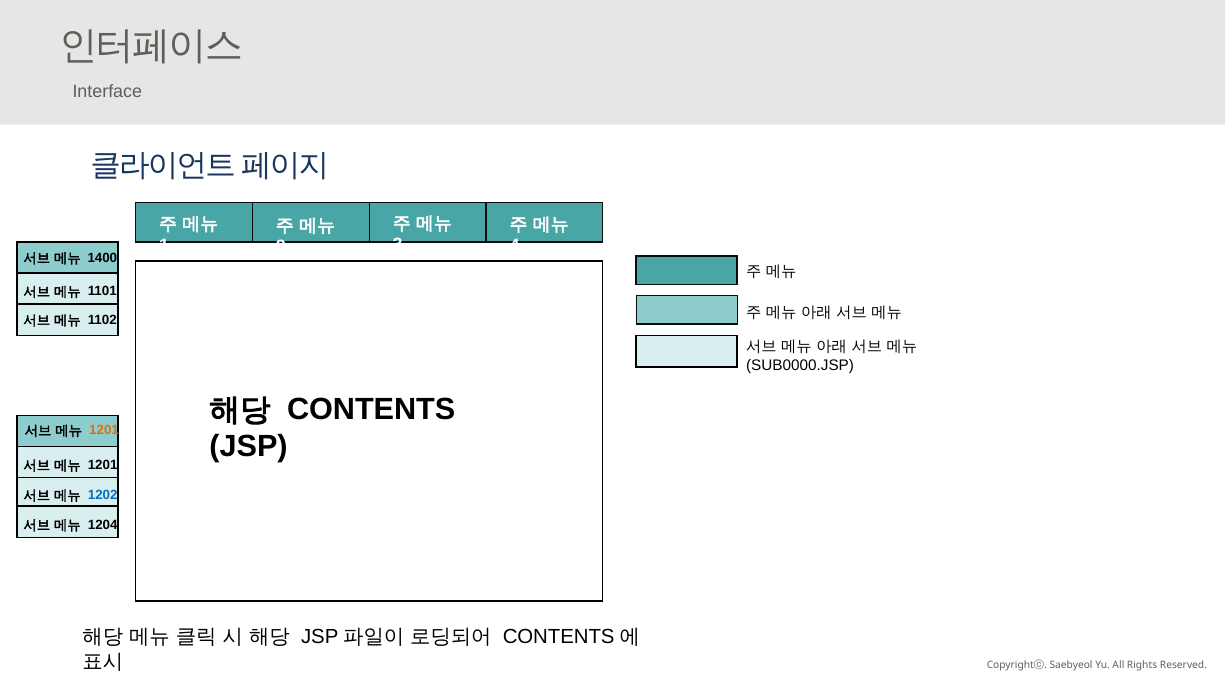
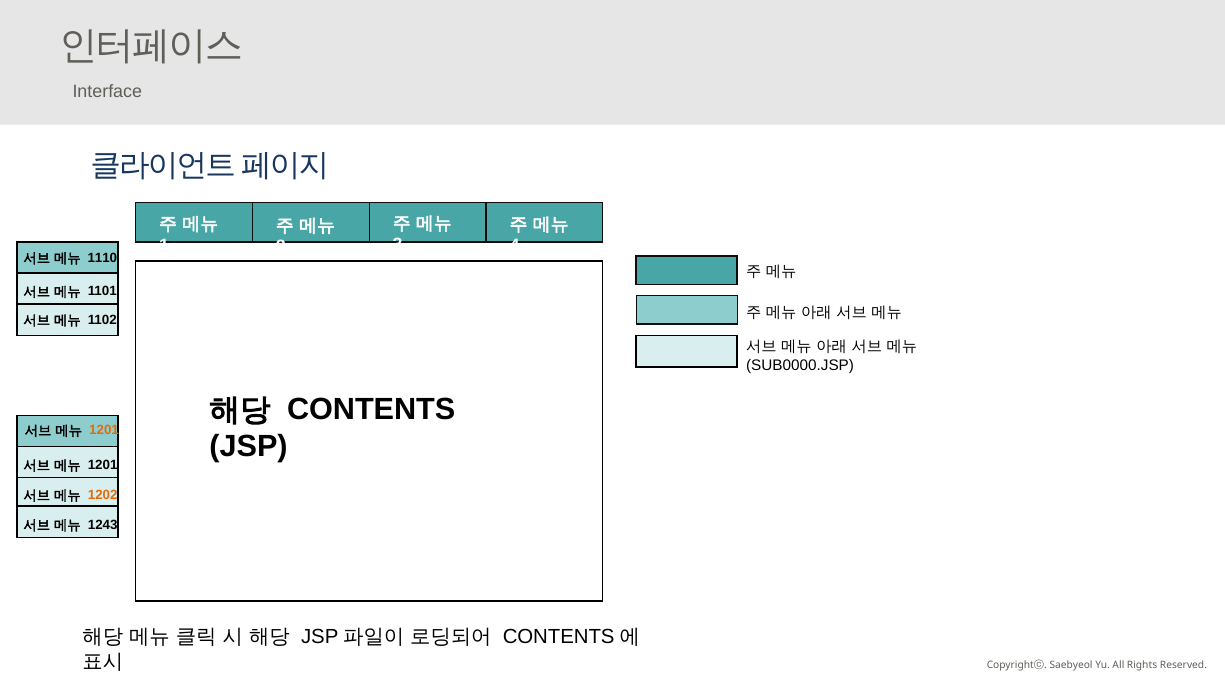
1400: 1400 -> 1110
1202 colour: blue -> orange
1204: 1204 -> 1243
